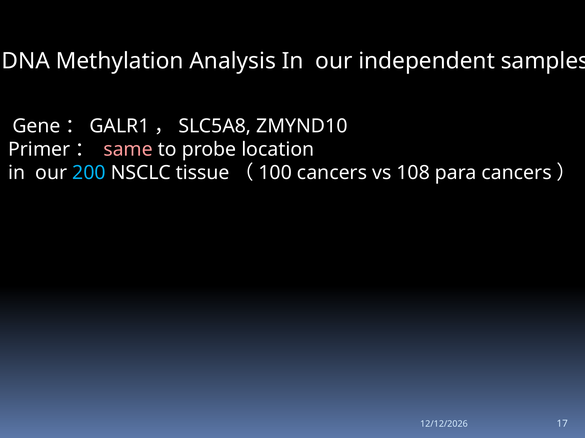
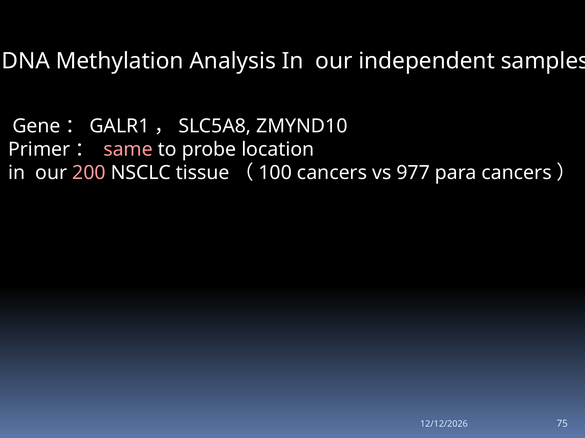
200 colour: light blue -> pink
108: 108 -> 977
17: 17 -> 75
